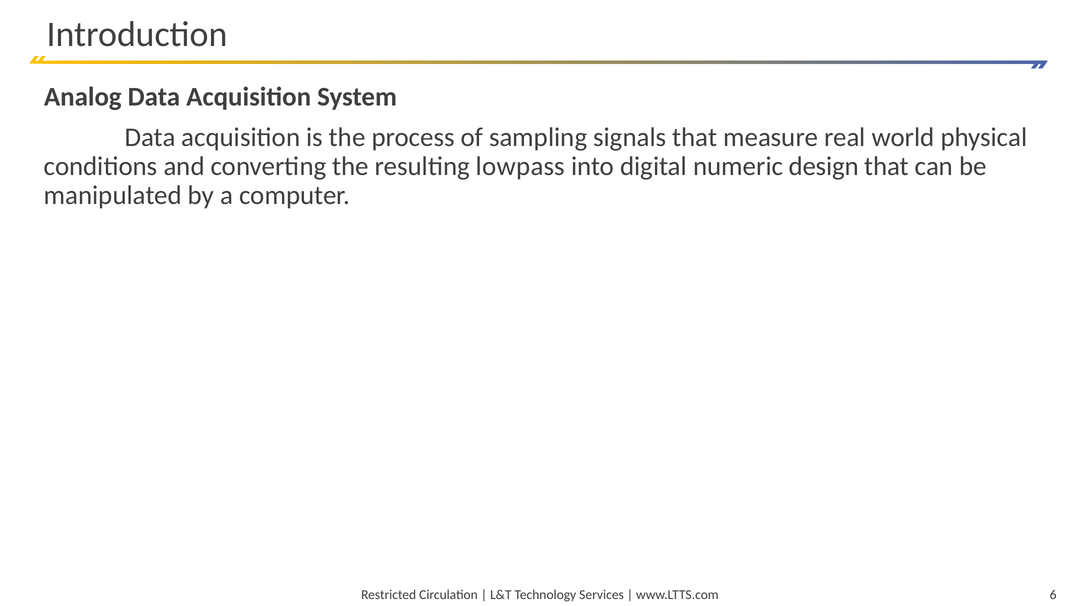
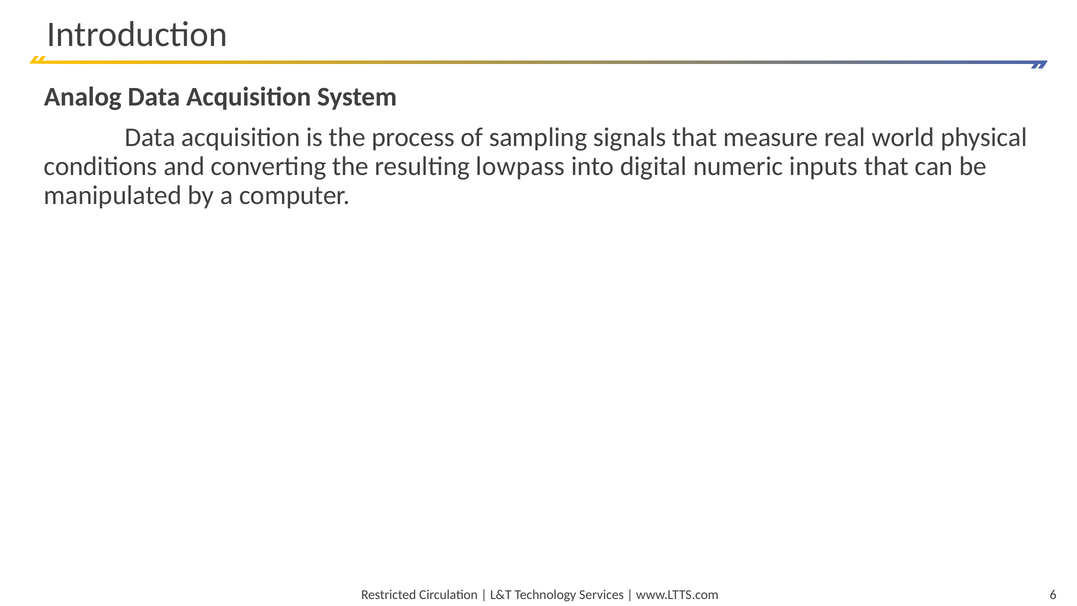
design: design -> inputs
